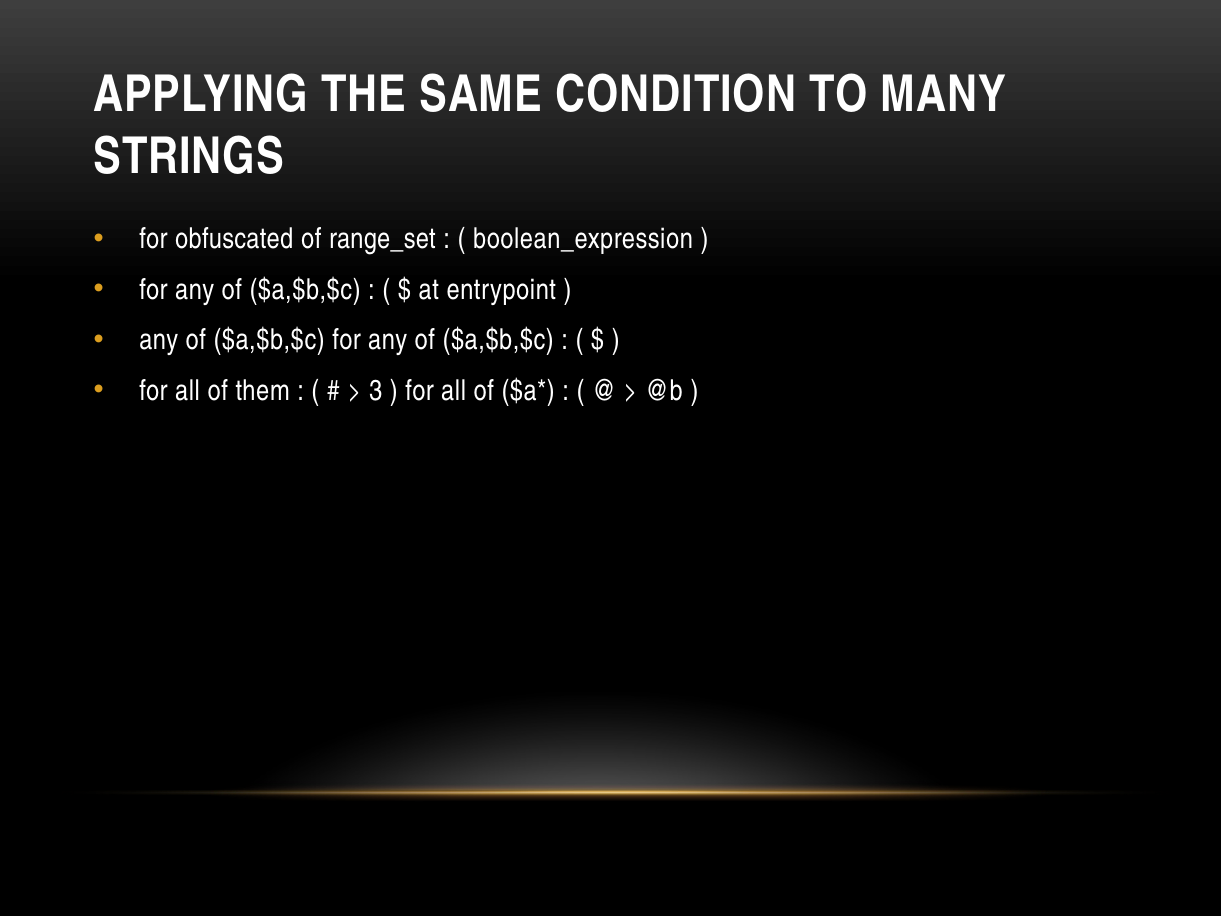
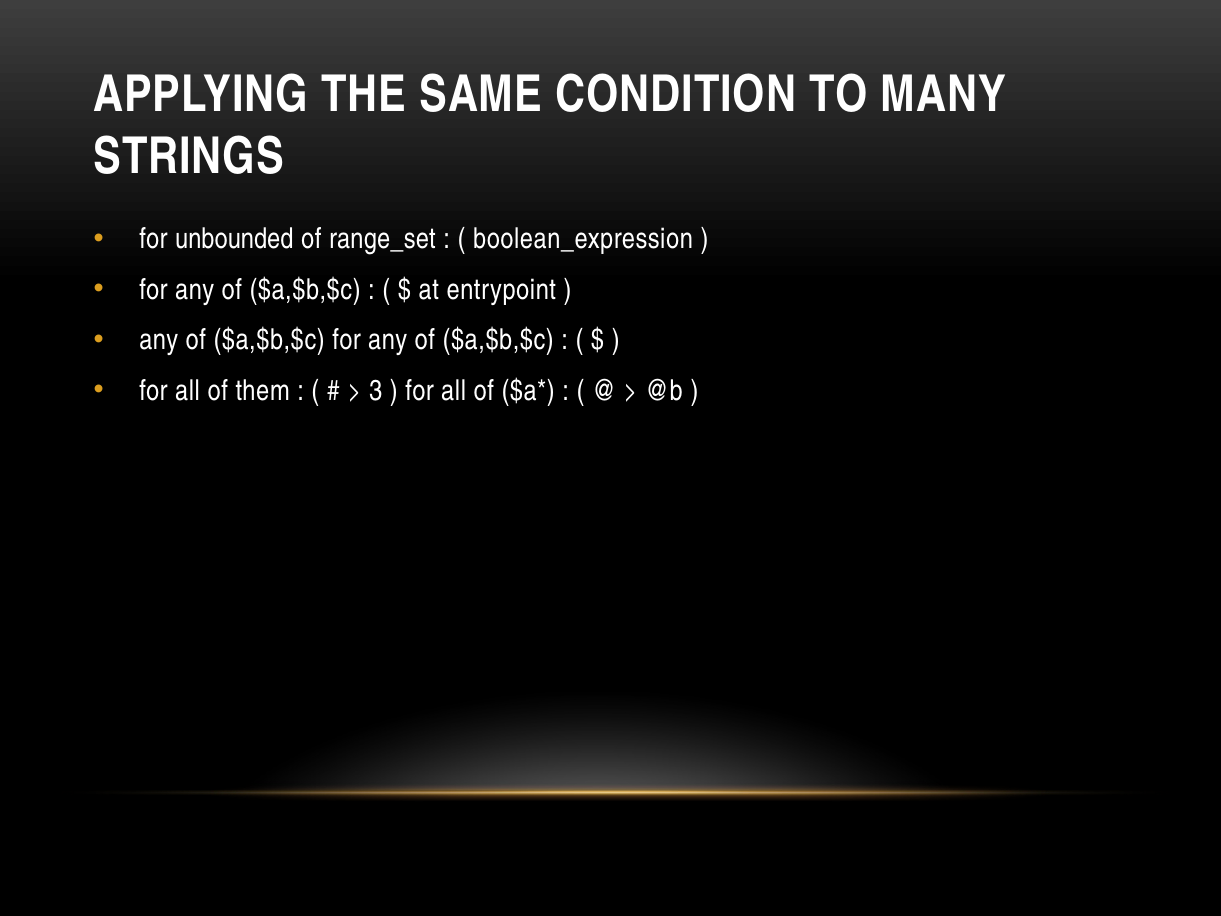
obfuscated: obfuscated -> unbounded
